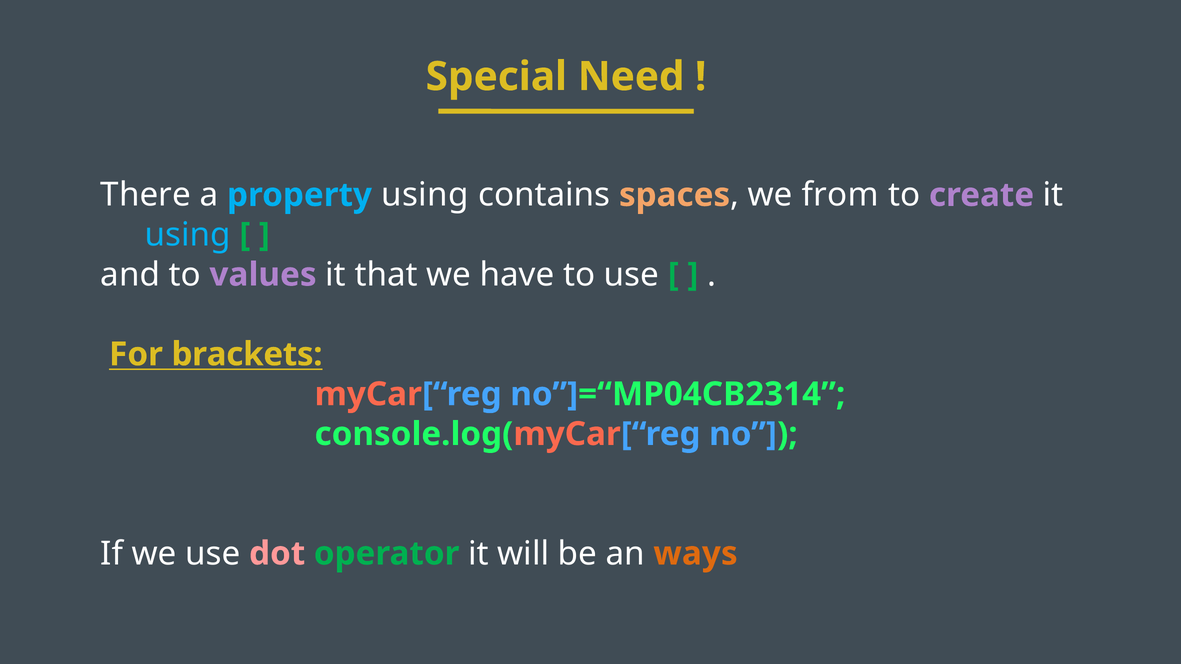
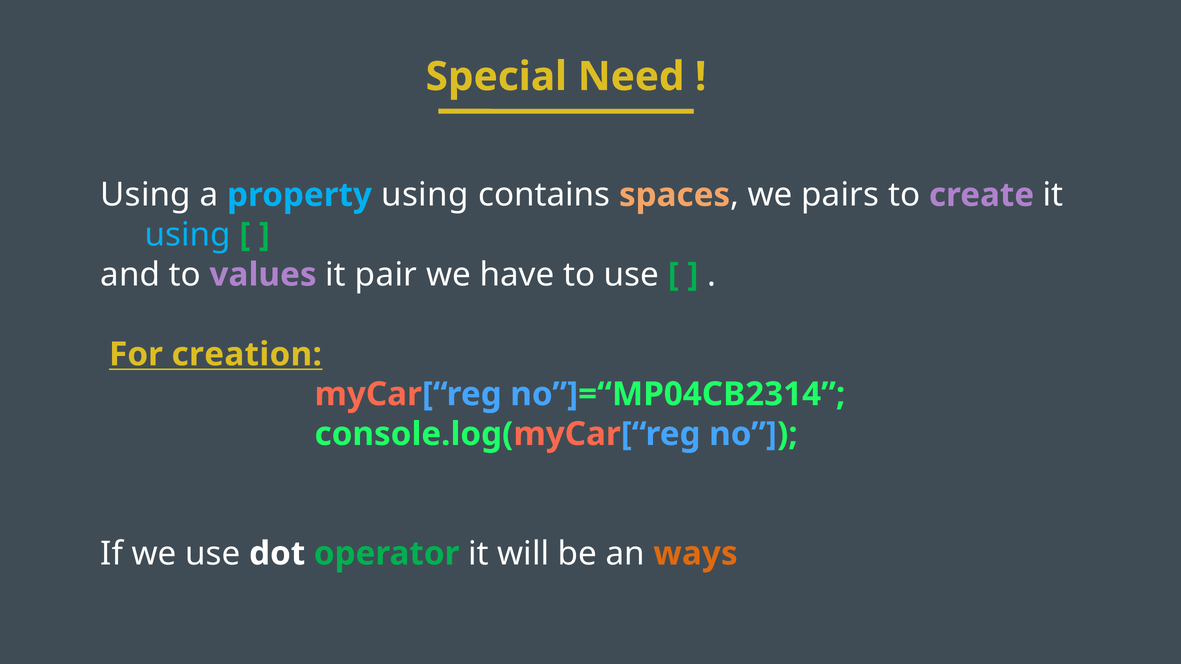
There at (146, 195): There -> Using
from: from -> pairs
that: that -> pair
brackets: brackets -> creation
dot colour: pink -> white
